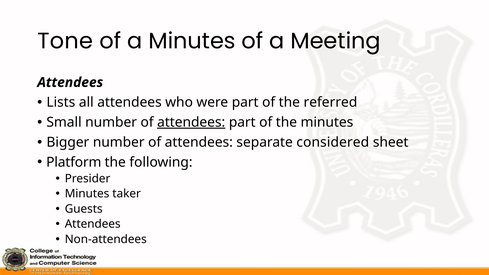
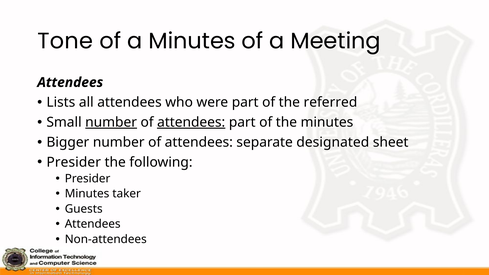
number at (111, 122) underline: none -> present
considered: considered -> designated
Platform at (74, 162): Platform -> Presider
